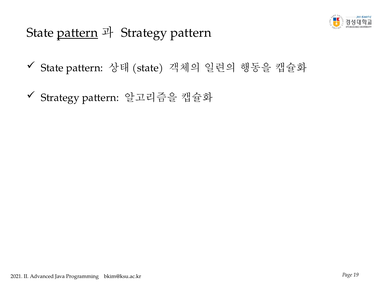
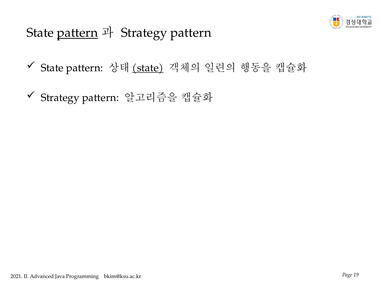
state at (148, 68) underline: none -> present
